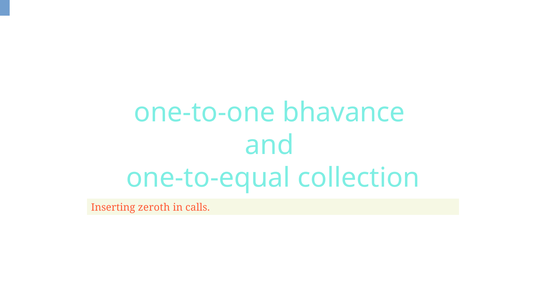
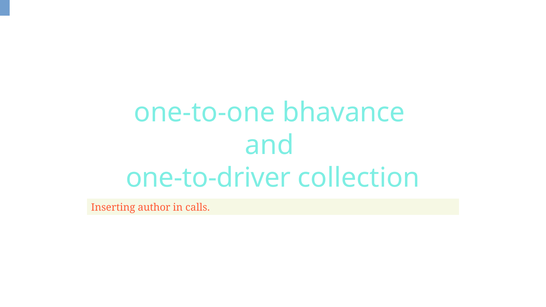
one-to-equal: one-to-equal -> one-to-driver
zeroth: zeroth -> author
